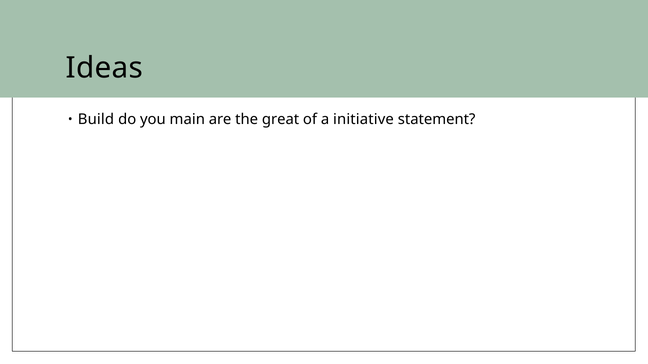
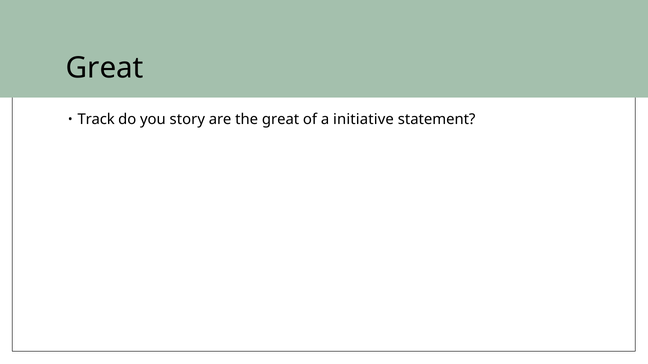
Ideas at (104, 68): Ideas -> Great
Build: Build -> Track
main: main -> story
